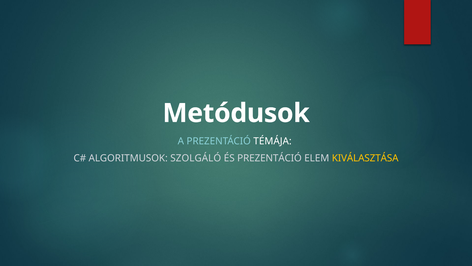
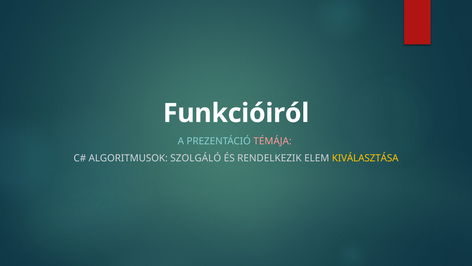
Metódusok: Metódusok -> Funkcióiról
TÉMÁJA colour: white -> pink
ÉS PREZENTÁCIÓ: PREZENTÁCIÓ -> RENDELKEZIK
